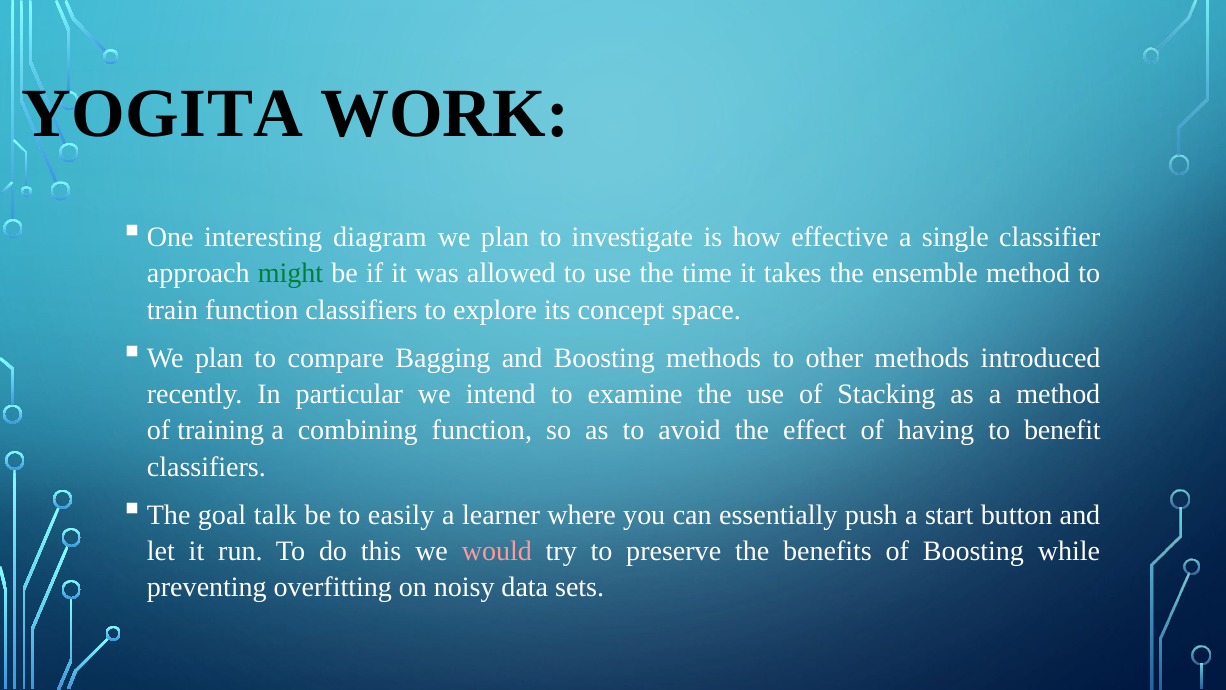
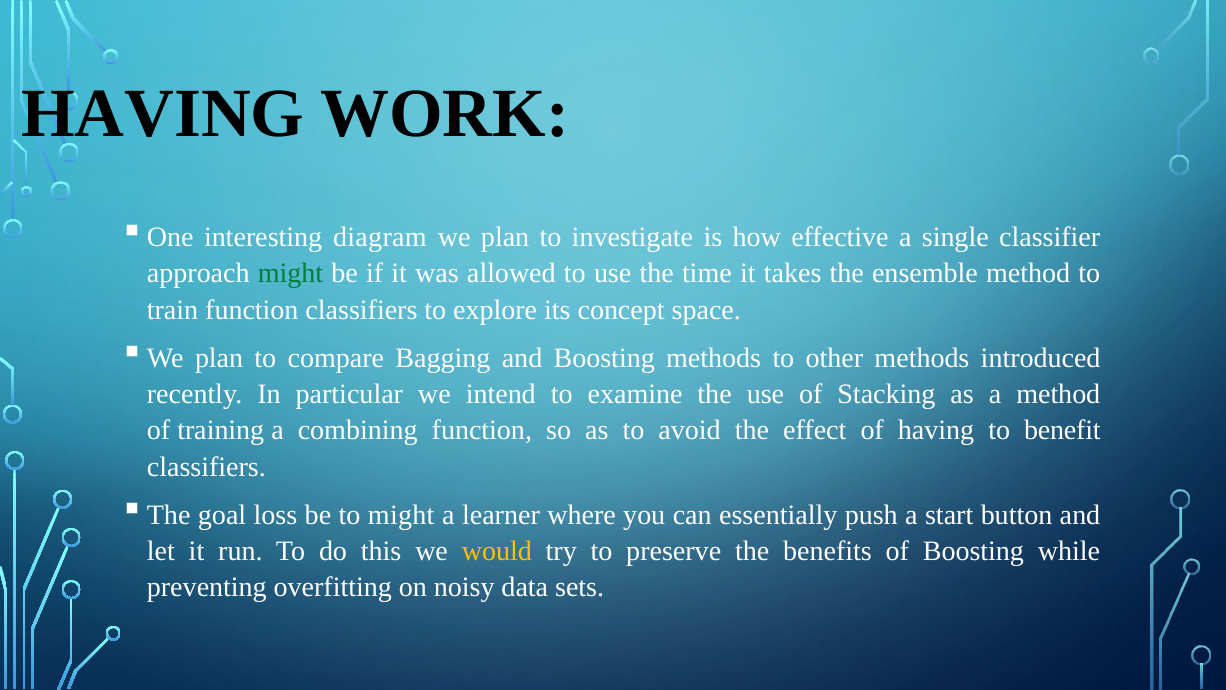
YOGITA at (162, 114): YOGITA -> HAVING
talk: talk -> loss
to easily: easily -> might
would colour: pink -> yellow
